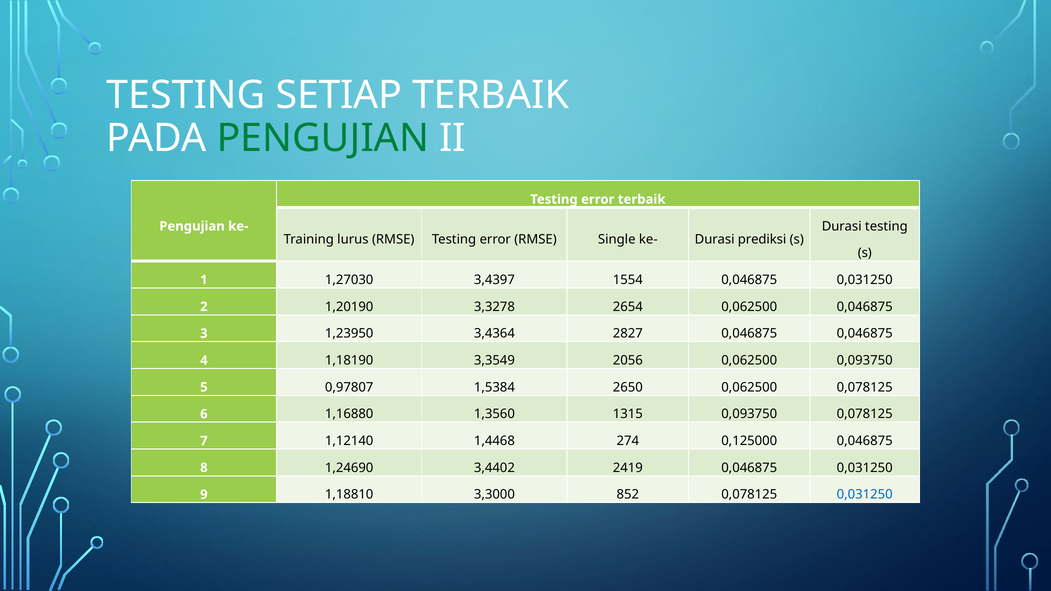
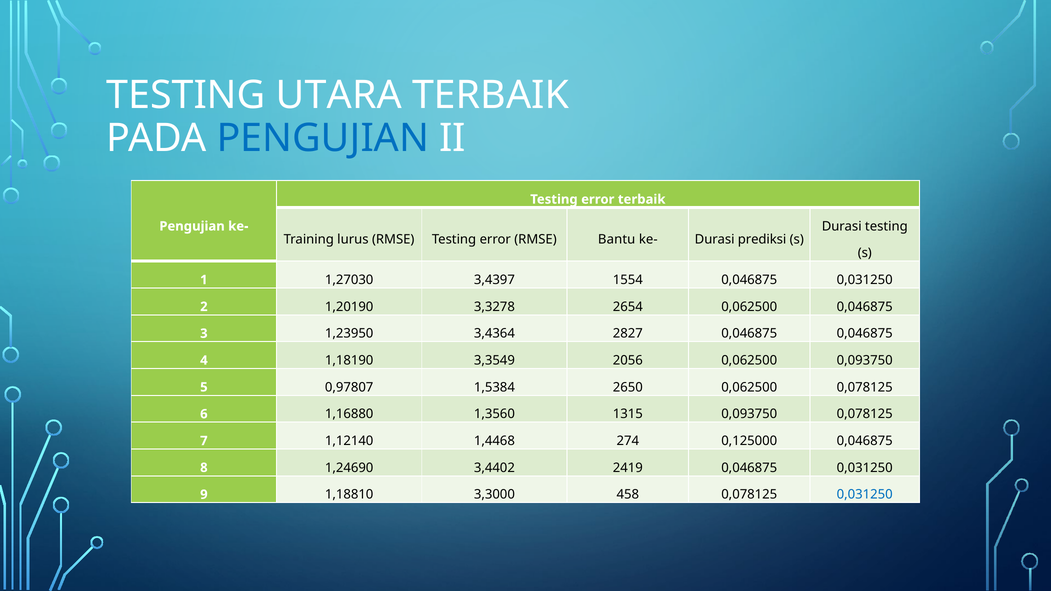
SETIAP: SETIAP -> UTARA
PENGUJIAN at (323, 138) colour: green -> blue
Single: Single -> Bantu
852: 852 -> 458
